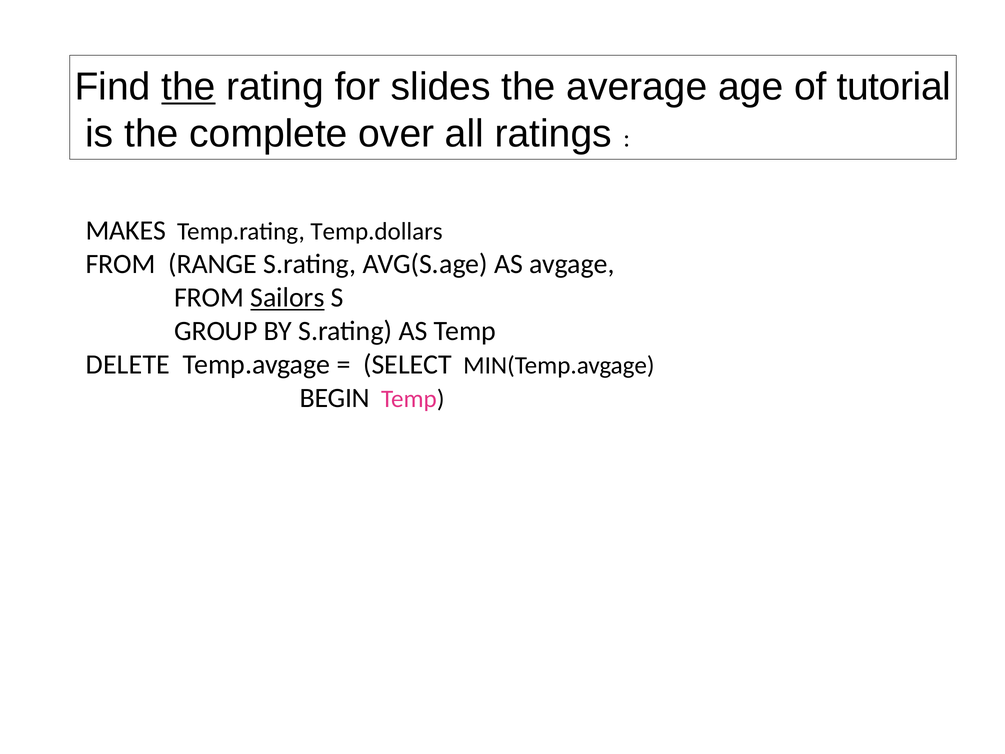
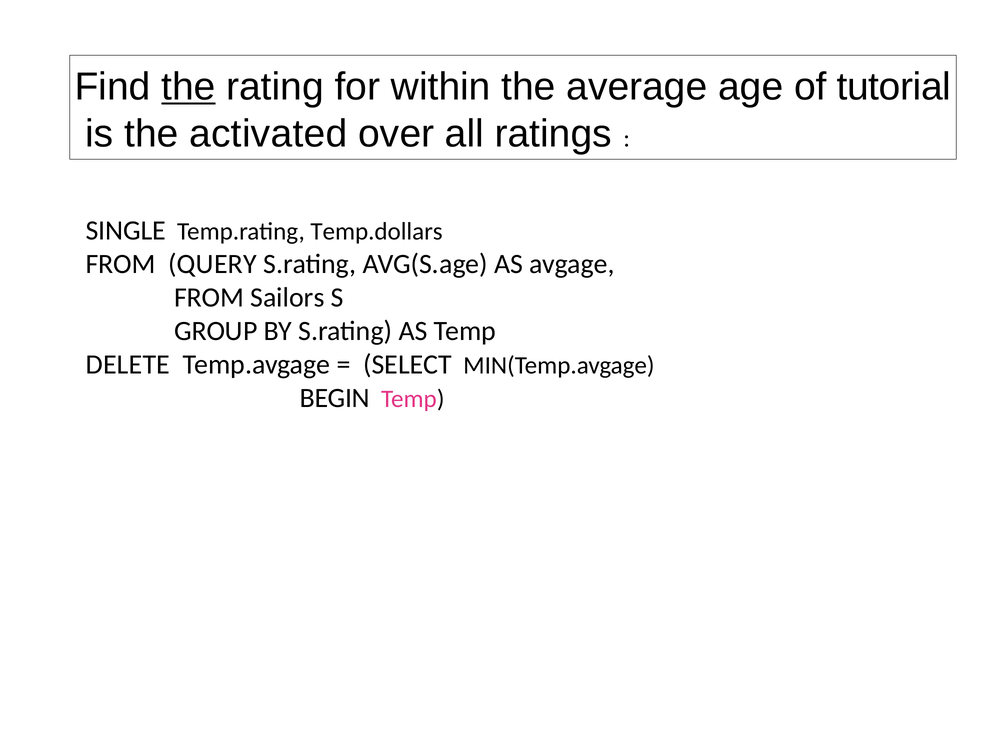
slides: slides -> within
complete: complete -> activated
MAKES: MAKES -> SINGLE
RANGE: RANGE -> QUERY
Sailors underline: present -> none
